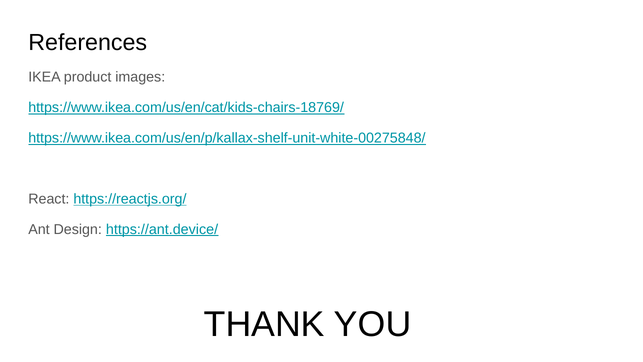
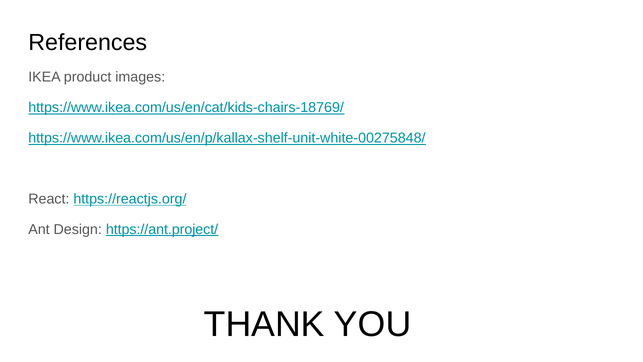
https://ant.device/: https://ant.device/ -> https://ant.project/
